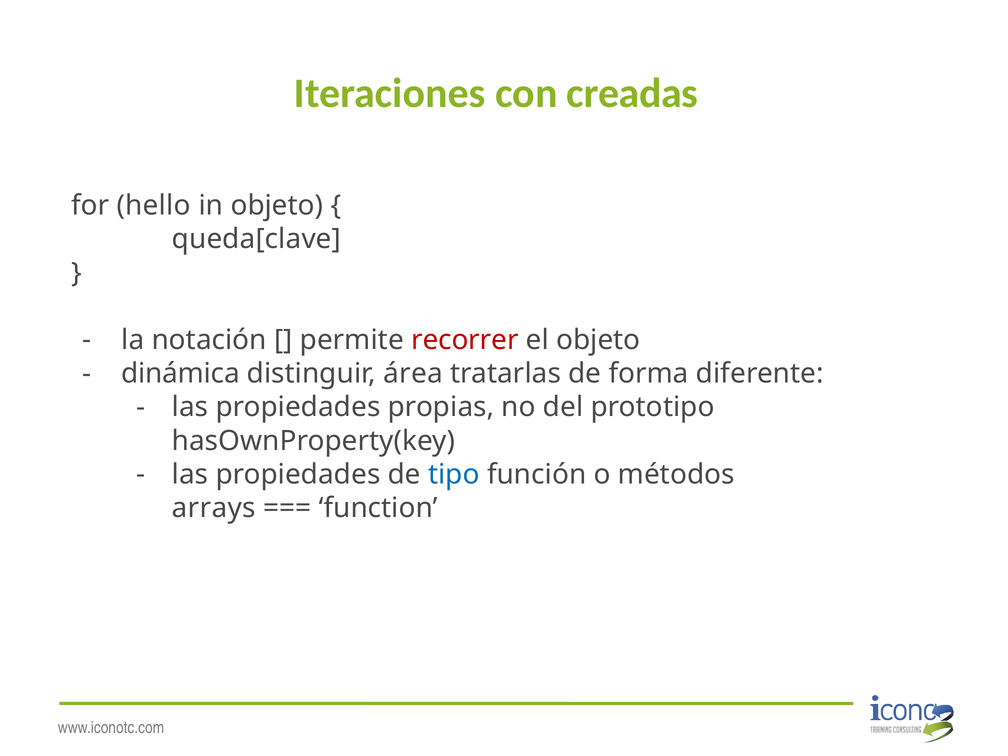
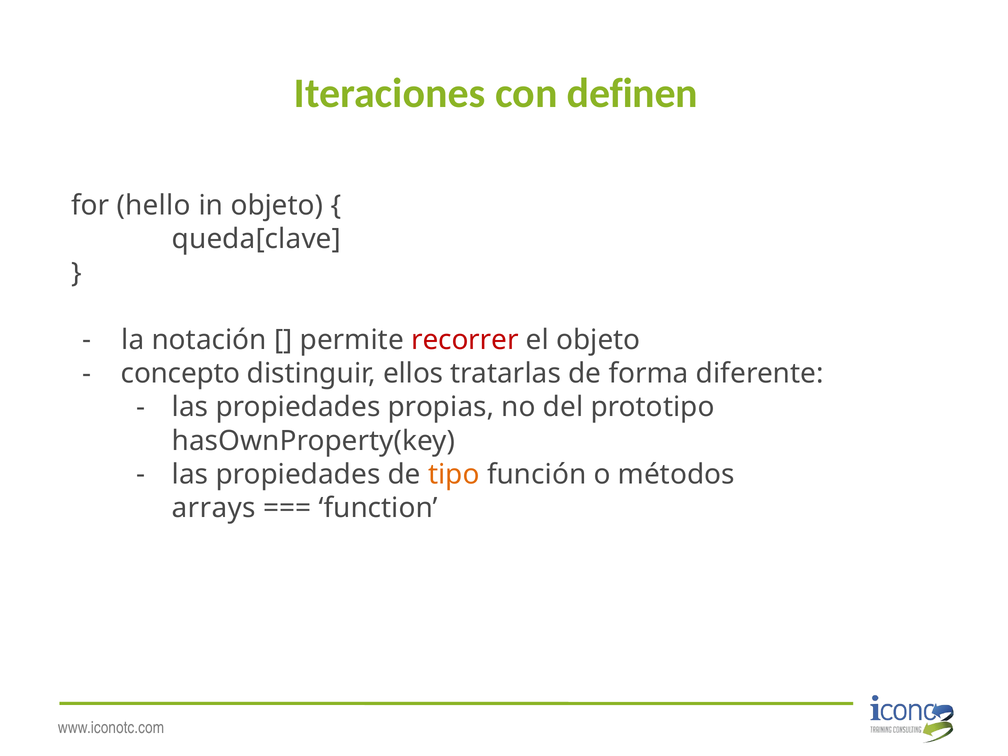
creadas: creadas -> definen
dinámica: dinámica -> concepto
área: área -> ellos
tipo colour: blue -> orange
